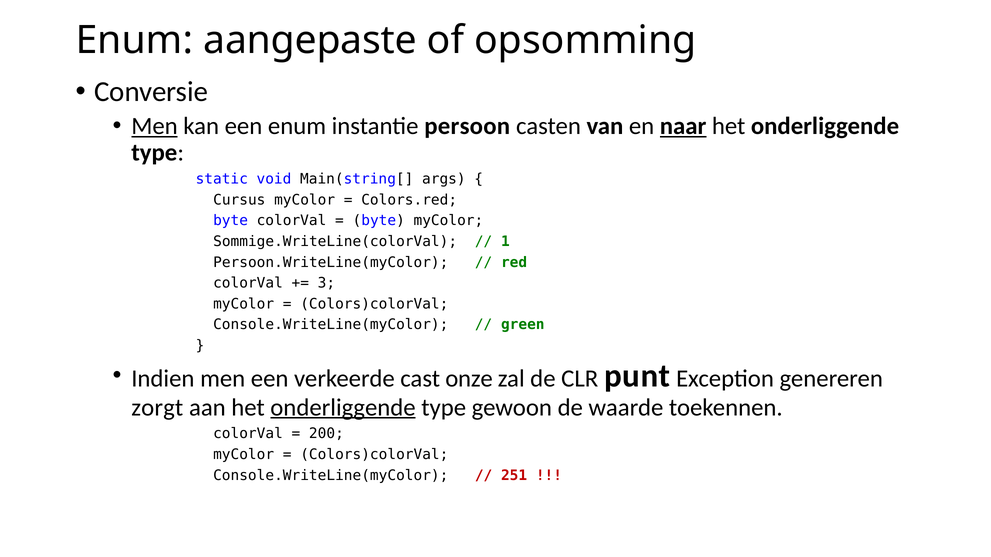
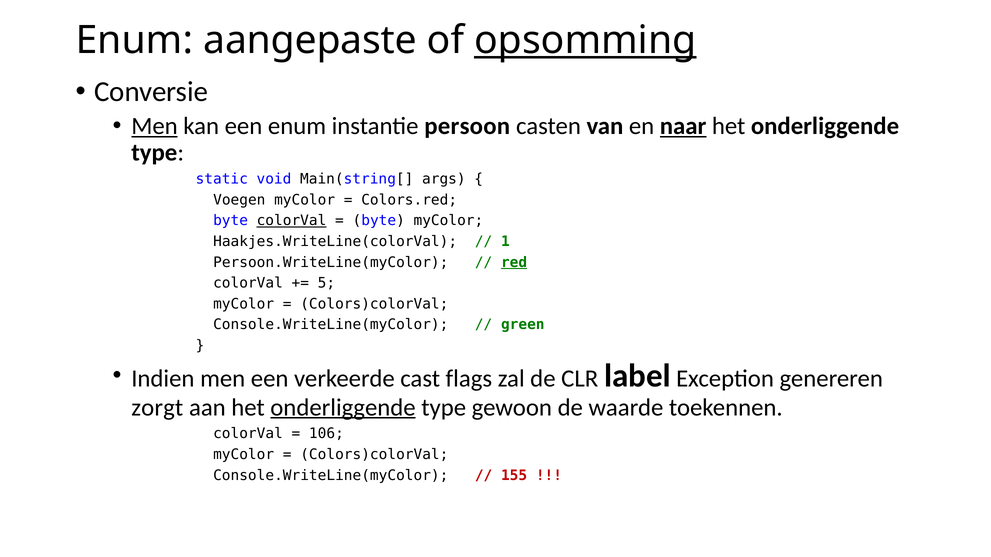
opsomming underline: none -> present
Cursus: Cursus -> Voegen
colorVal at (291, 221) underline: none -> present
Sommige.WriteLine(colorVal: Sommige.WriteLine(colorVal -> Haakjes.WriteLine(colorVal
red underline: none -> present
3: 3 -> 5
onze: onze -> flags
punt: punt -> label
200: 200 -> 106
251: 251 -> 155
